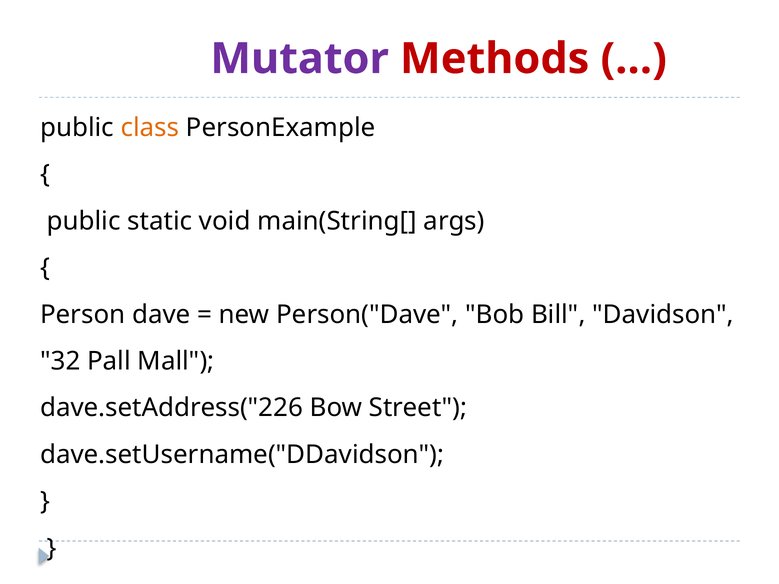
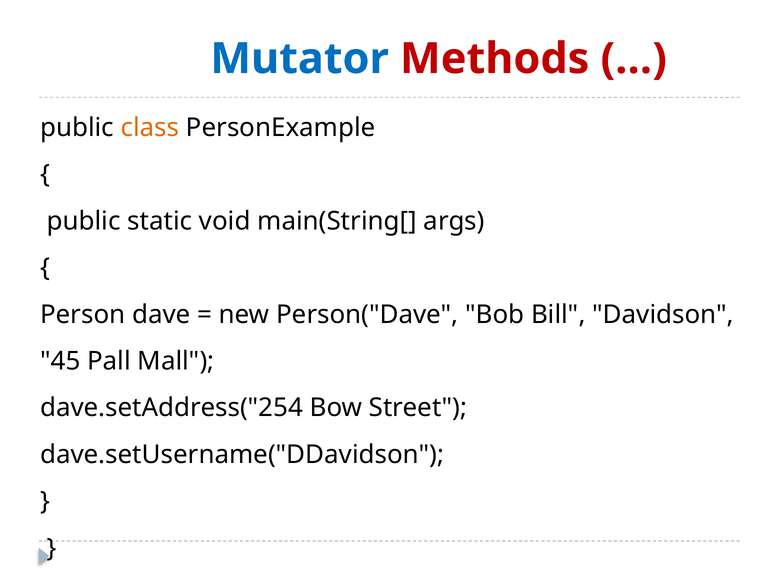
Mutator colour: purple -> blue
32: 32 -> 45
dave.setAddress("226: dave.setAddress("226 -> dave.setAddress("254
